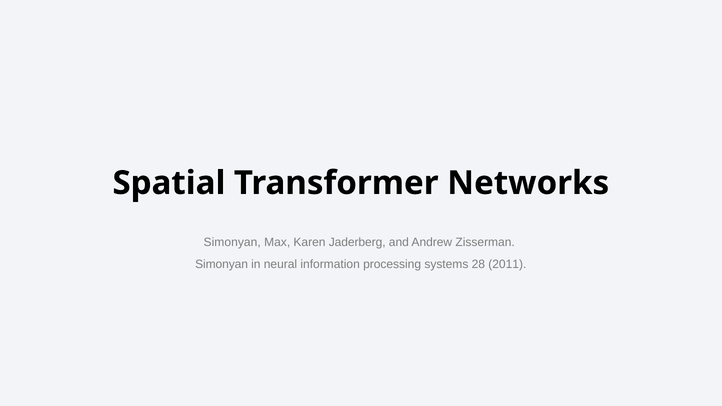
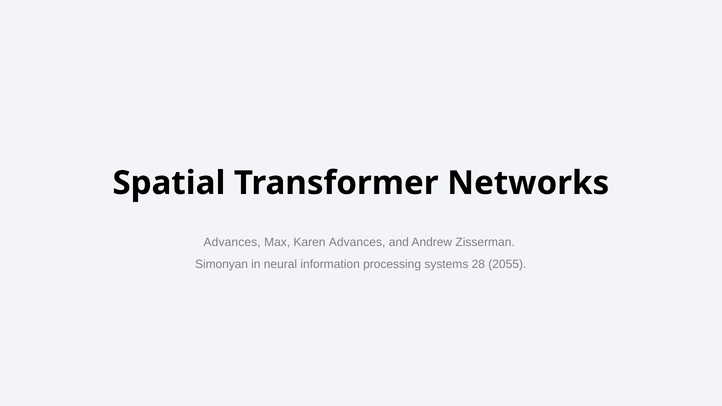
Simonyan at (232, 243): Simonyan -> Advances
Karen Jaderberg: Jaderberg -> Advances
2011: 2011 -> 2055
